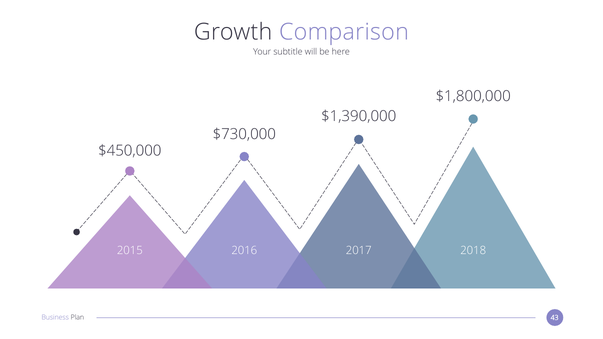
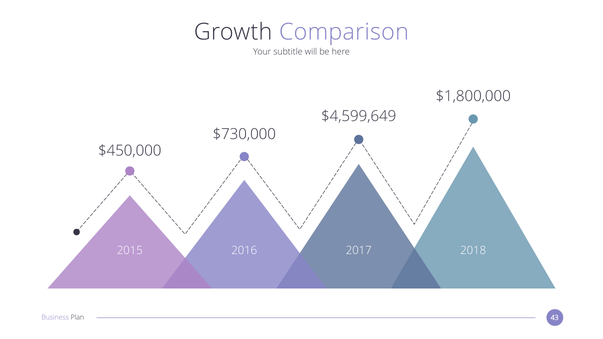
$1,390,000: $1,390,000 -> $4,599,649
